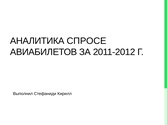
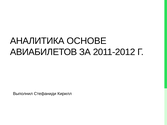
СПРОСЕ: СПРОСЕ -> ОСНОВЕ
